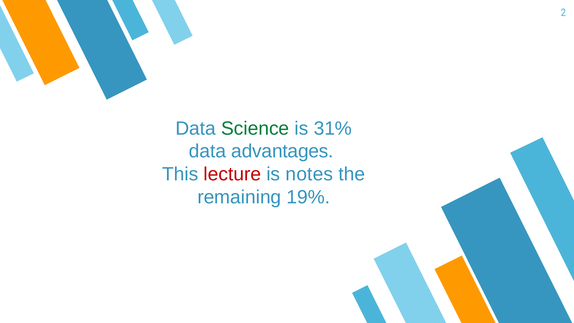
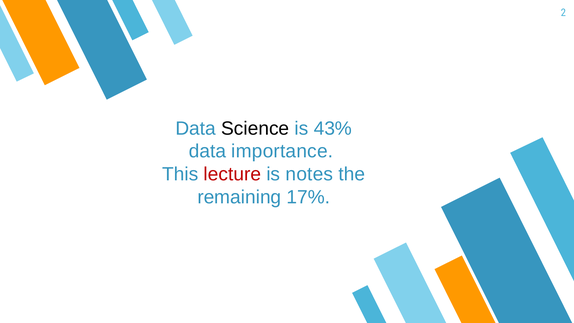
Science colour: green -> black
31%: 31% -> 43%
advantages: advantages -> importance
19%: 19% -> 17%
